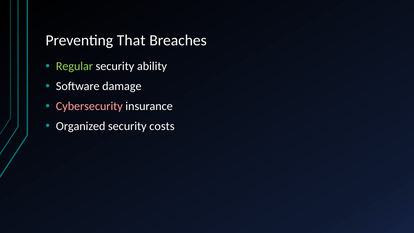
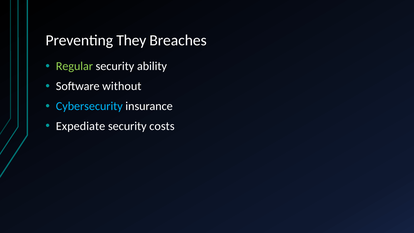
That: That -> They
damage: damage -> without
Cybersecurity colour: pink -> light blue
Organized: Organized -> Expediate
